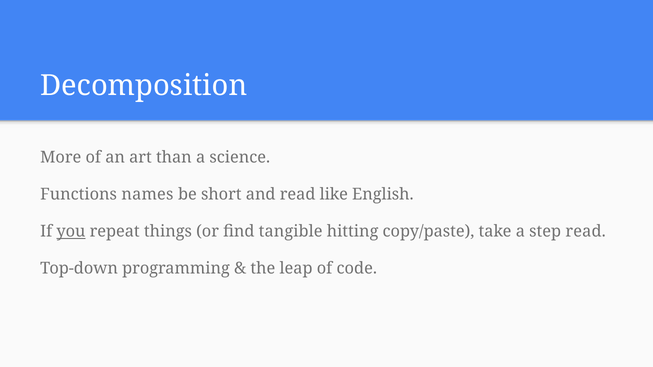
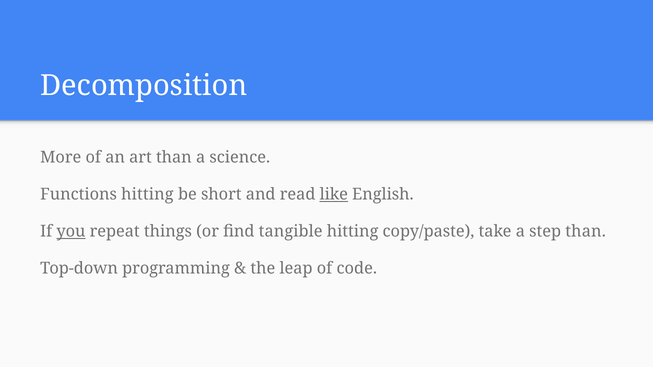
Functions names: names -> hitting
like underline: none -> present
step read: read -> than
